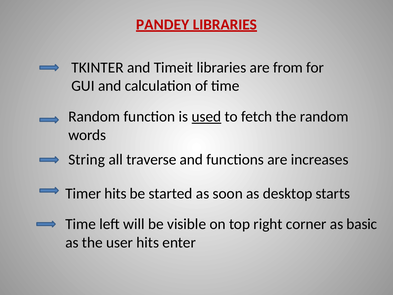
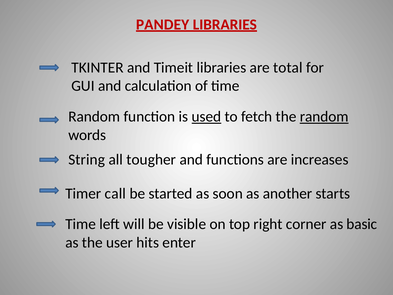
from: from -> total
random at (324, 117) underline: none -> present
traverse: traverse -> tougher
Timer hits: hits -> call
desktop: desktop -> another
